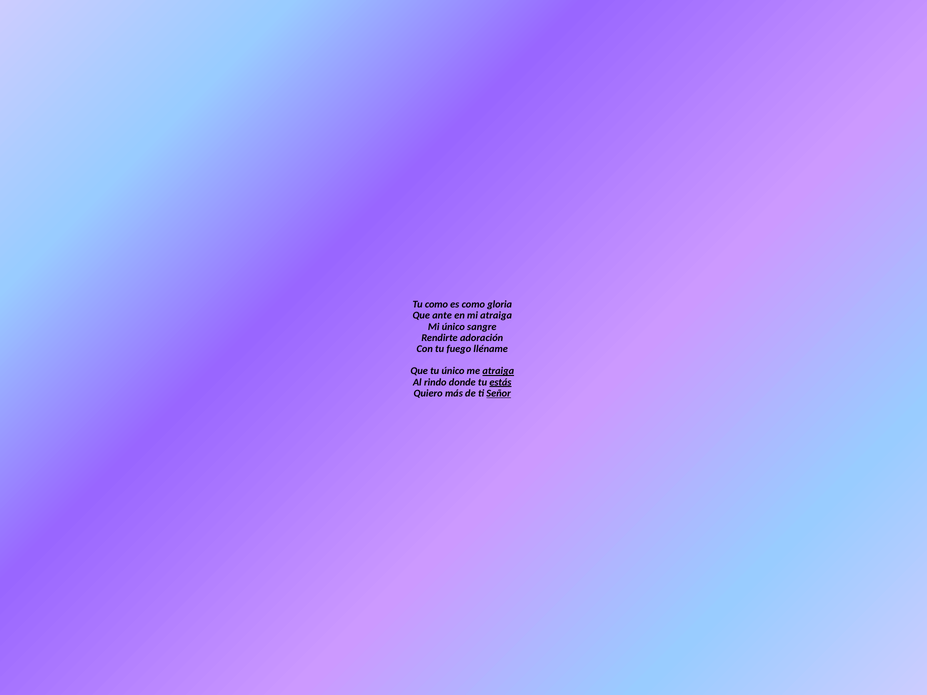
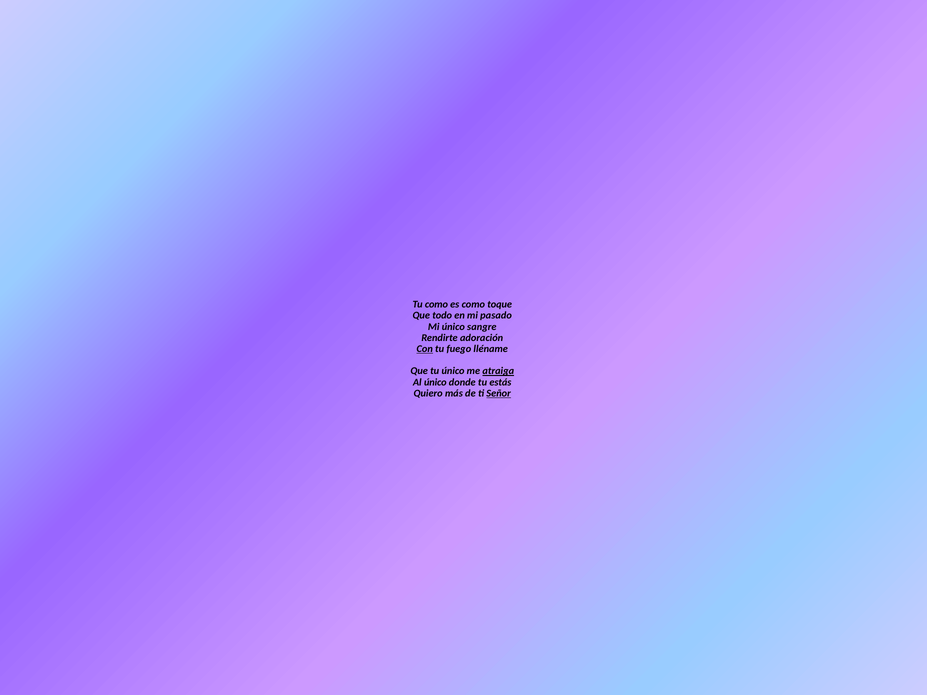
gloria: gloria -> toque
ante: ante -> todo
mi atraiga: atraiga -> pasado
Con underline: none -> present
Al rindo: rindo -> único
estás underline: present -> none
